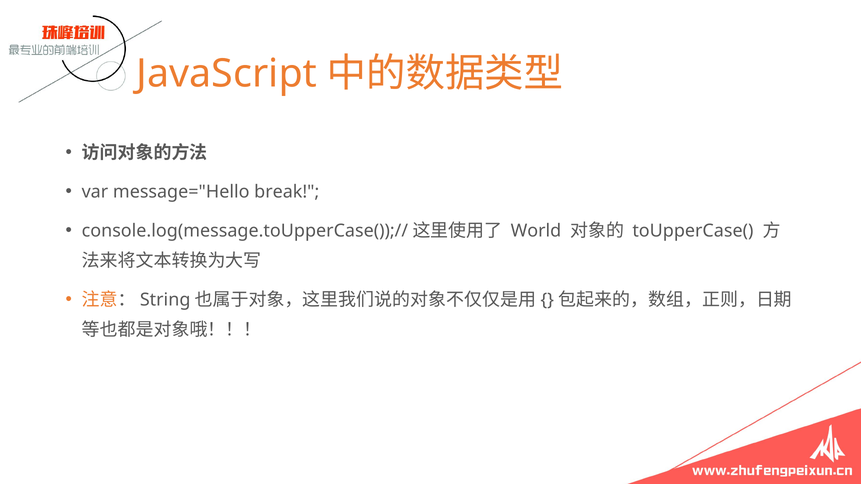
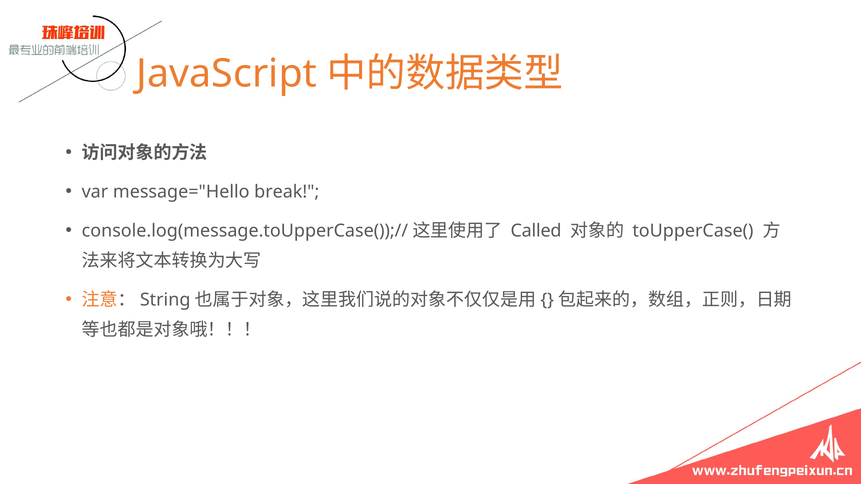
World: World -> Called
